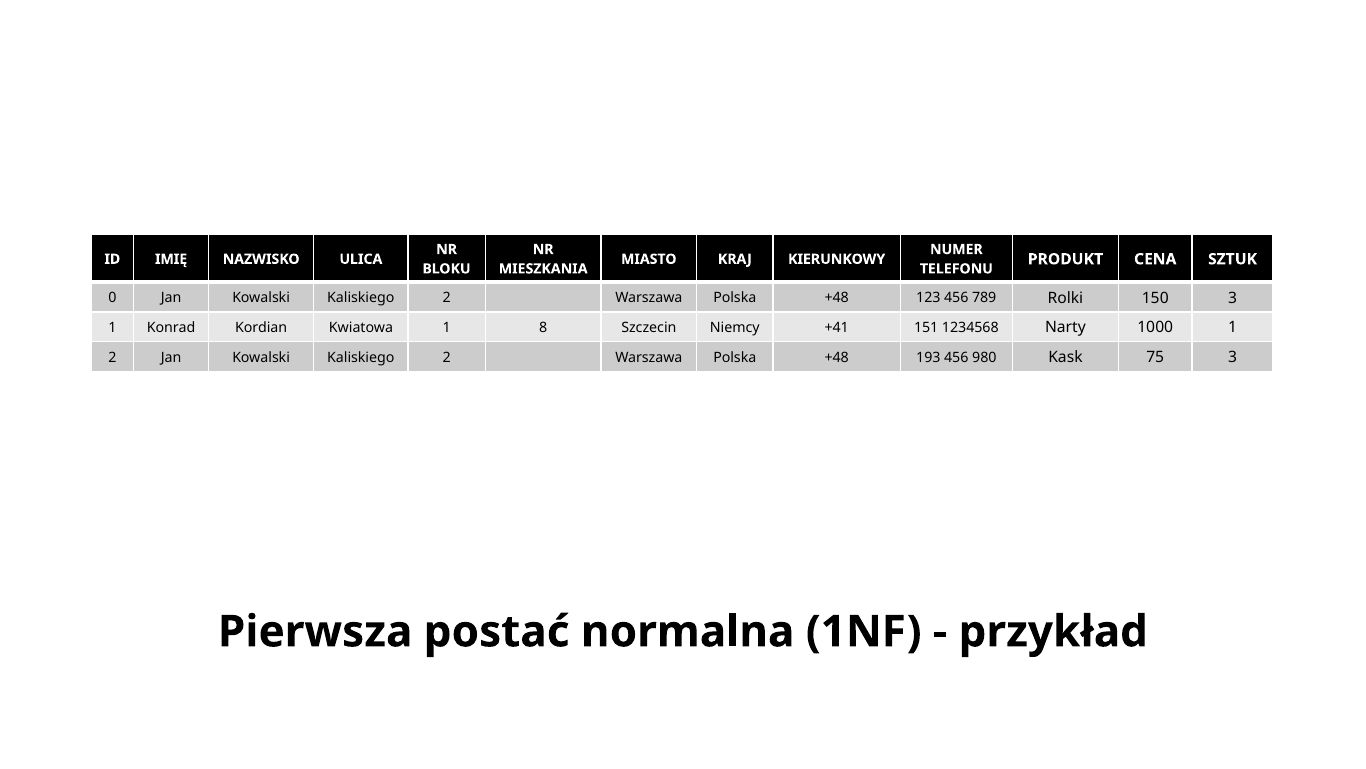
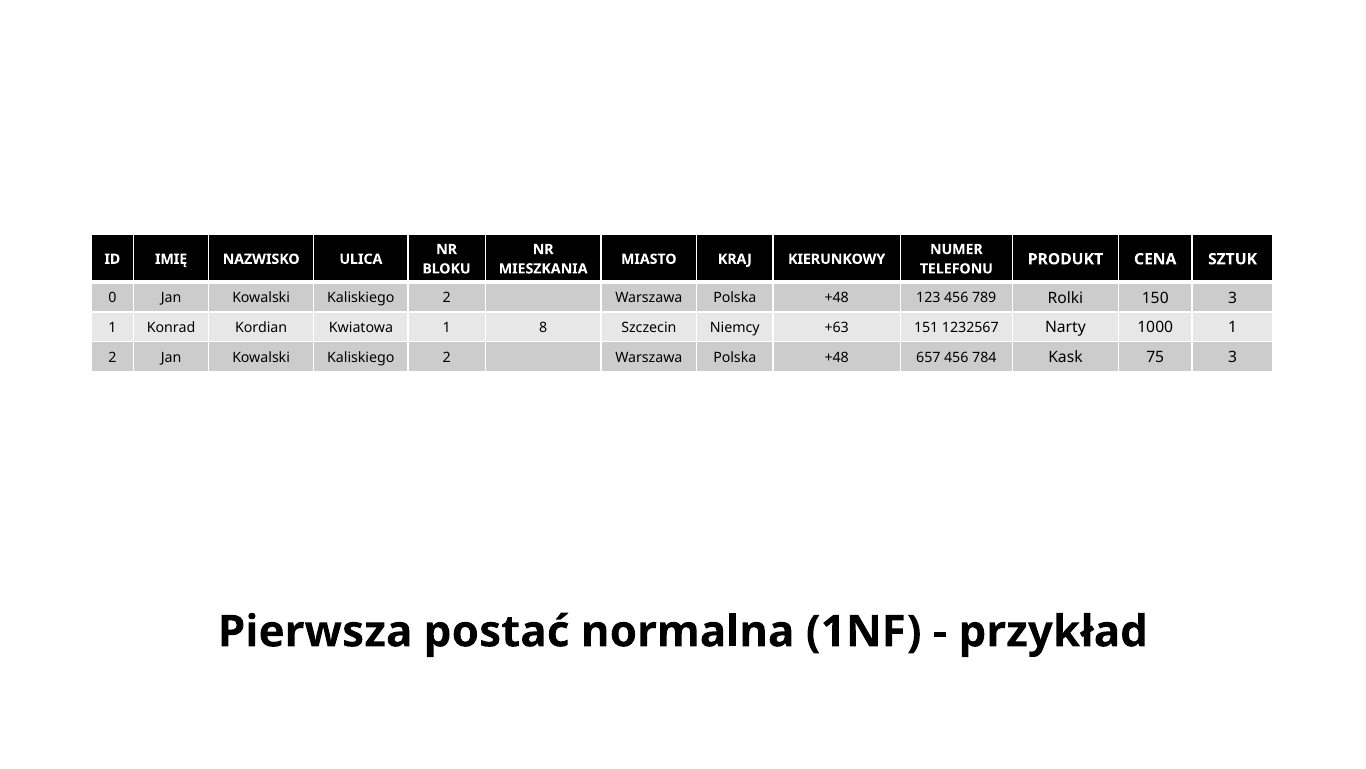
+41: +41 -> +63
1234568: 1234568 -> 1232567
193: 193 -> 657
980: 980 -> 784
